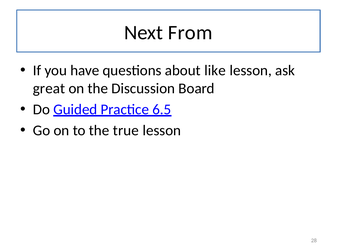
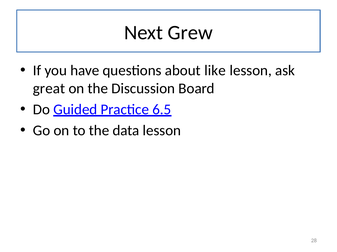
From: From -> Grew
true: true -> data
